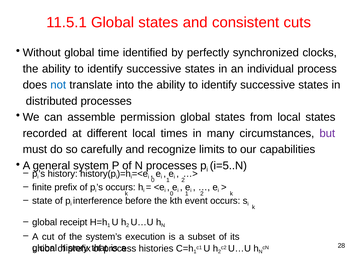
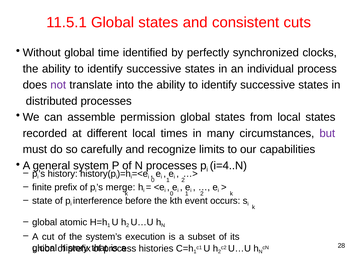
not colour: blue -> purple
i=5..N: i=5..N -> i=4..N
occurs at (121, 187): occurs -> merge
receipt: receipt -> atomic
